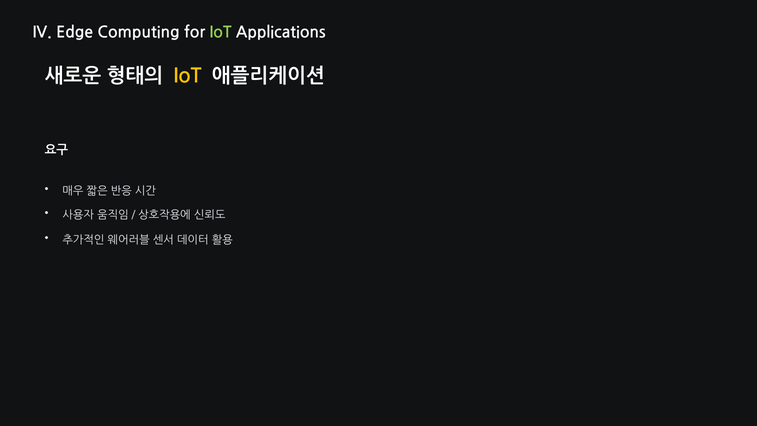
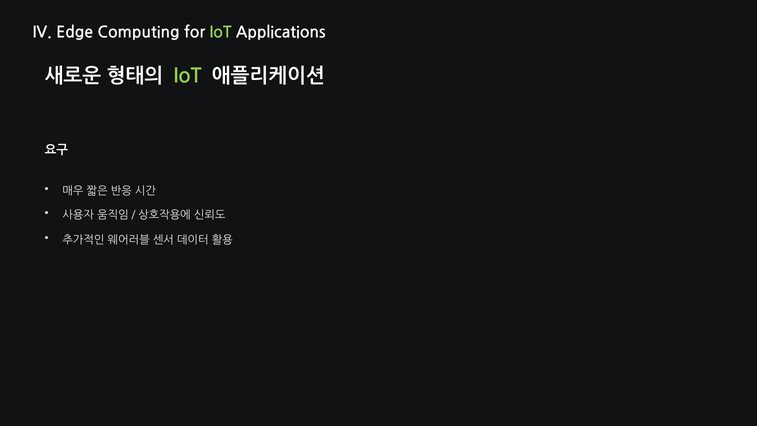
IoT at (188, 76) colour: yellow -> light green
